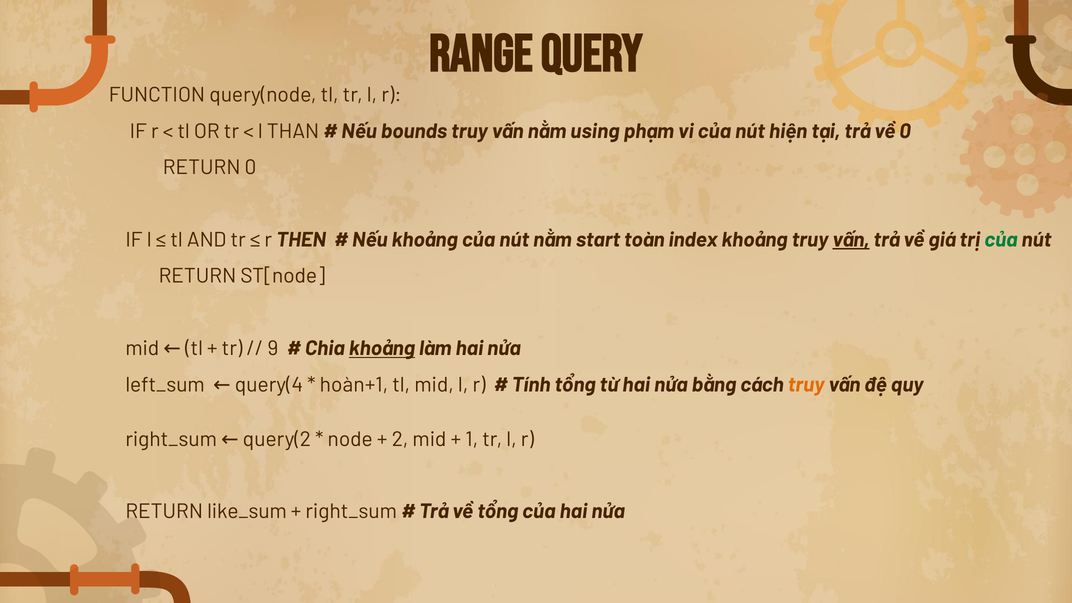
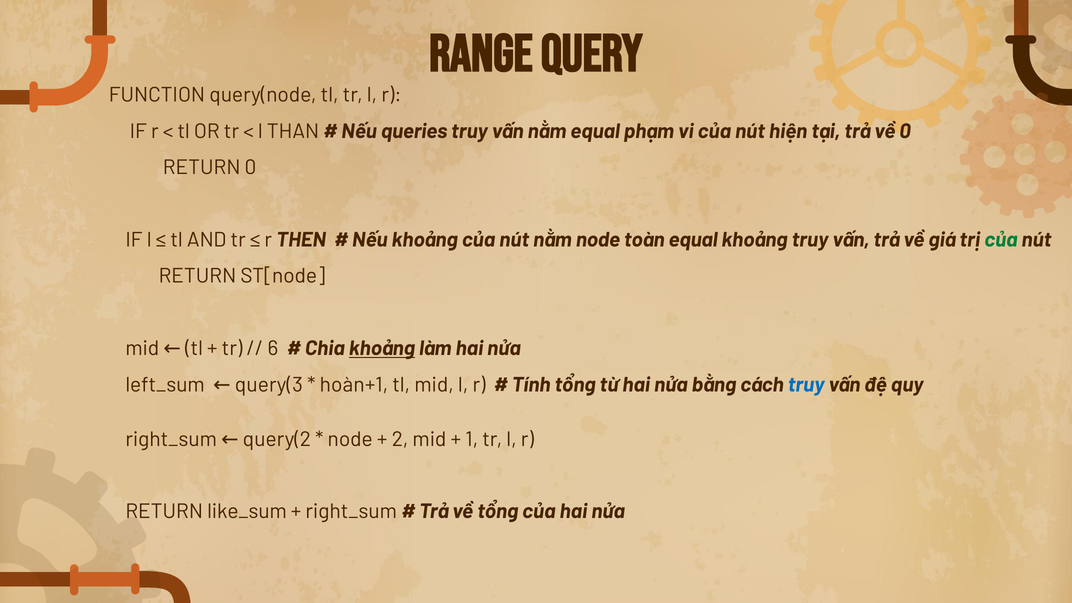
bounds: bounds -> queries
nằm using: using -> equal
nằm start: start -> node
toàn index: index -> equal
vấn at (851, 240) underline: present -> none
9: 9 -> 6
truy at (806, 385) colour: orange -> blue
query(4: query(4 -> query(3
